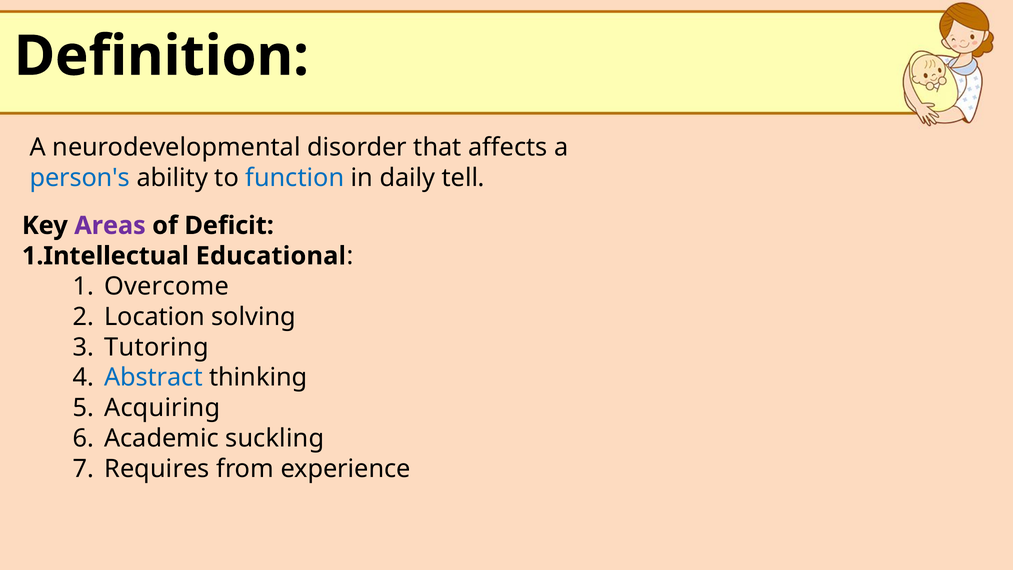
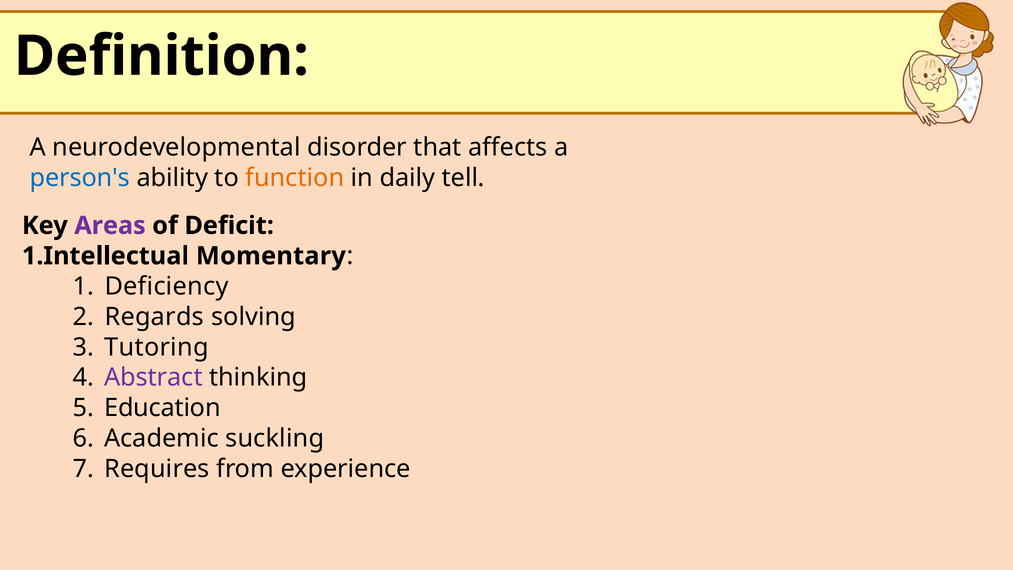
function colour: blue -> orange
Educational: Educational -> Momentary
Overcome: Overcome -> Deficiency
Location: Location -> Regards
Abstract colour: blue -> purple
Acquiring: Acquiring -> Education
